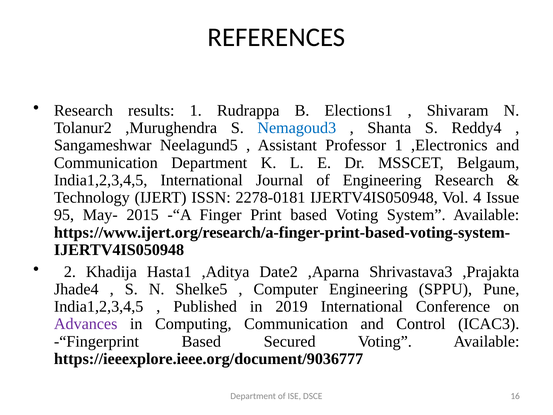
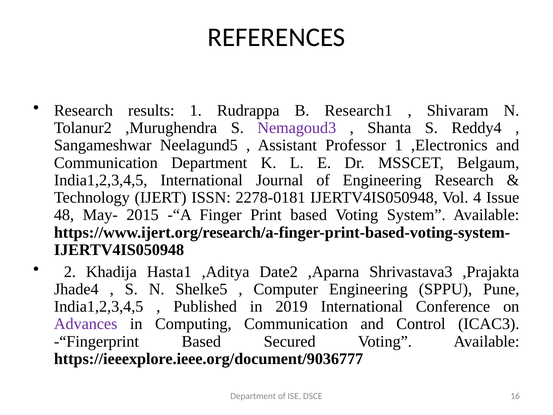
Elections1: Elections1 -> Research1
Nemagoud3 colour: blue -> purple
95: 95 -> 48
